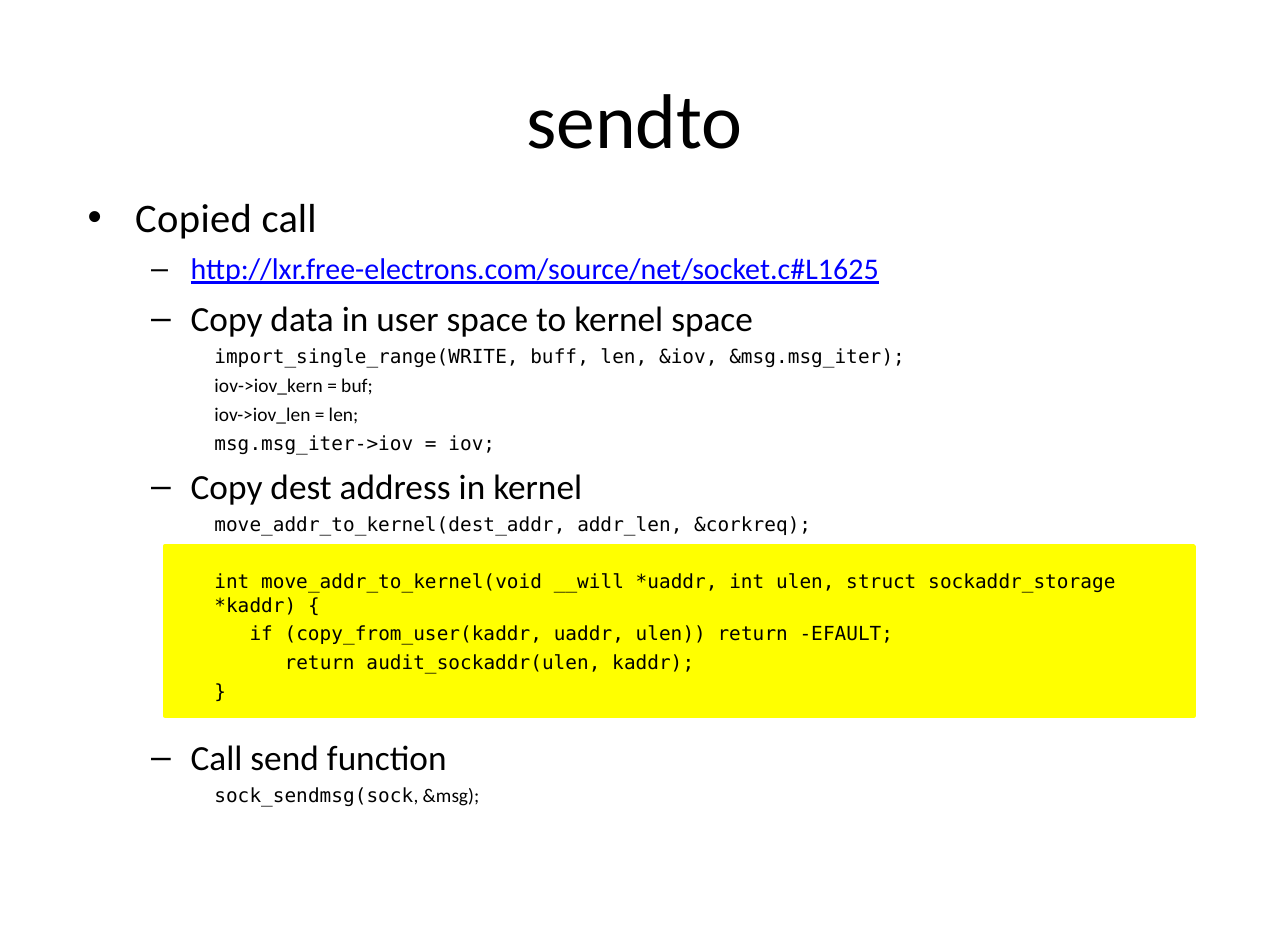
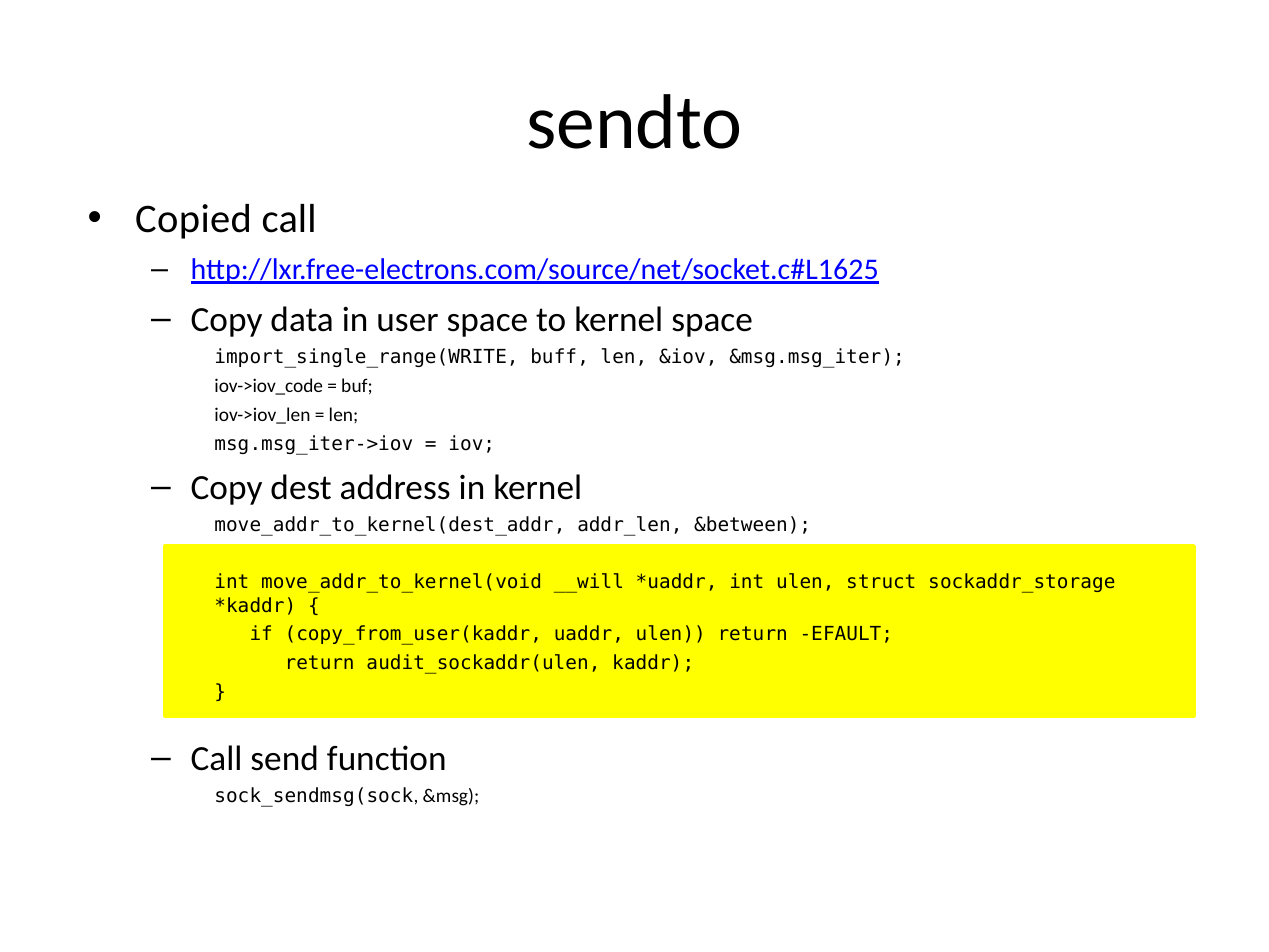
iov->iov_kern: iov->iov_kern -> iov->iov_code
&corkreq: &corkreq -> &between
